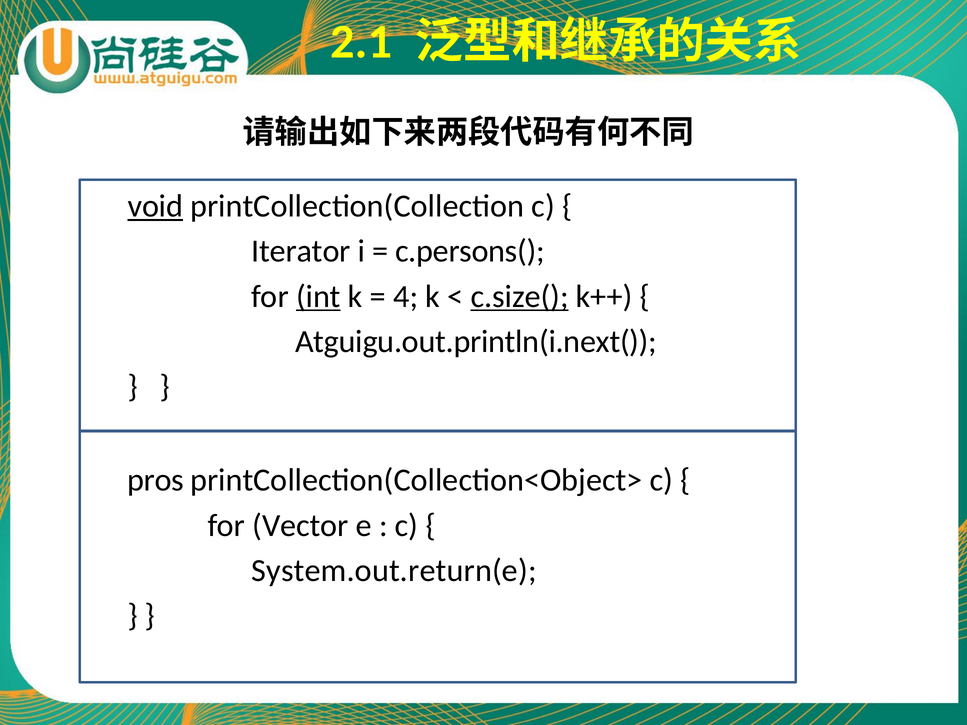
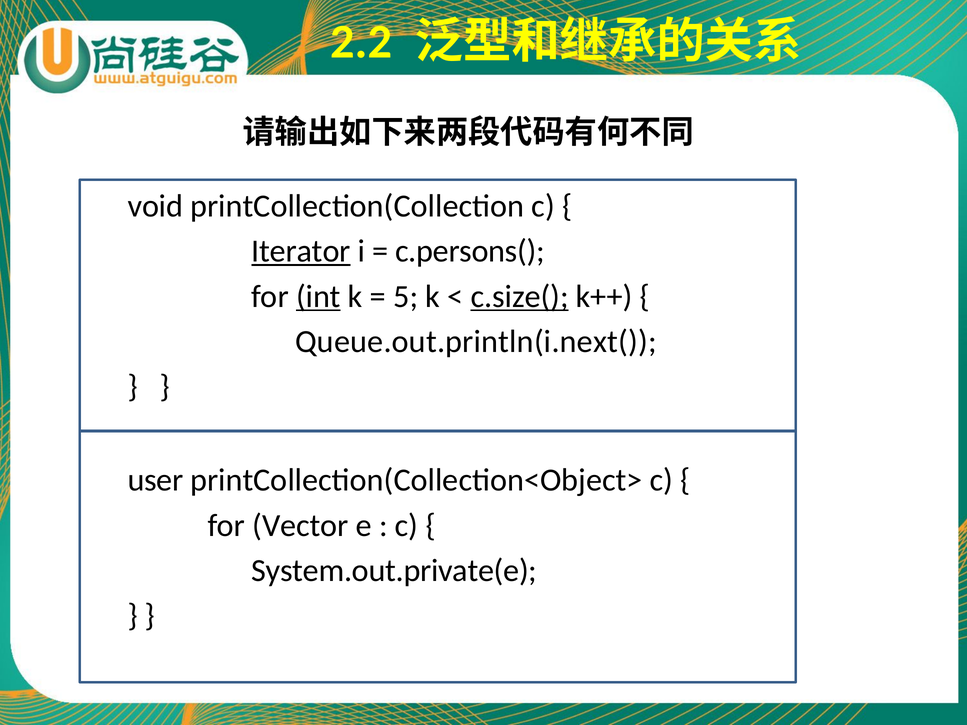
2.1: 2.1 -> 2.2
void underline: present -> none
Iterator underline: none -> present
4: 4 -> 5
Atguigu.out.println(i.next(: Atguigu.out.println(i.next( -> Queue.out.println(i.next(
pros: pros -> user
System.out.return(e: System.out.return(e -> System.out.private(e
